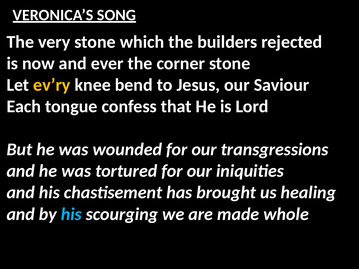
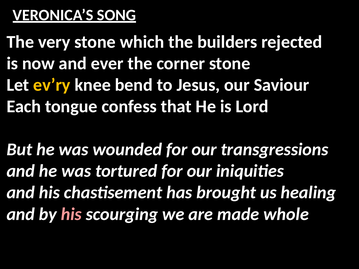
his at (71, 214) colour: light blue -> pink
